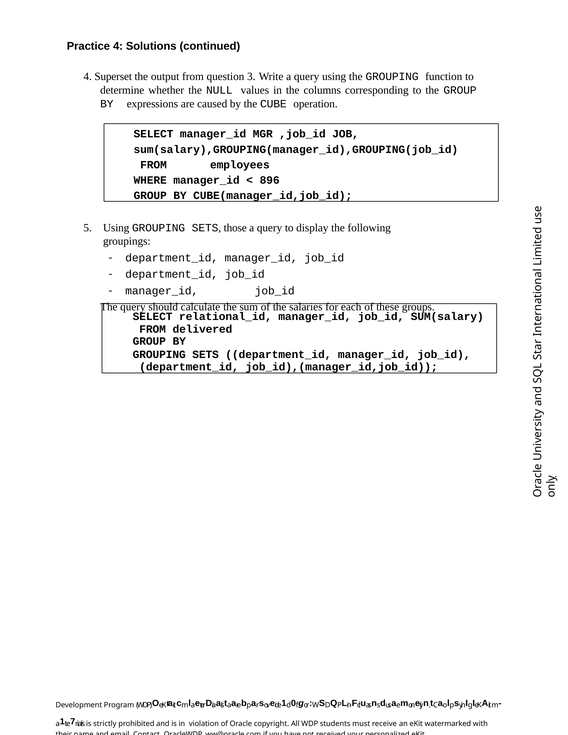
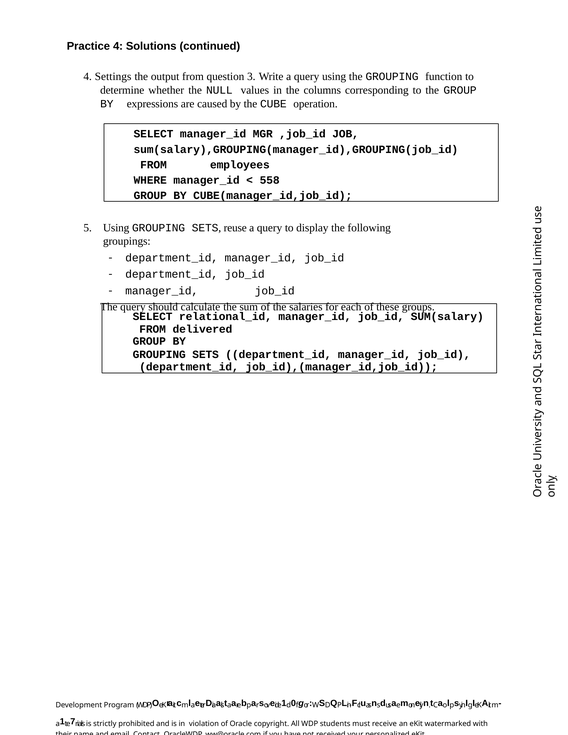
Superset: Superset -> Settings
896: 896 -> 558
those: those -> reuse
